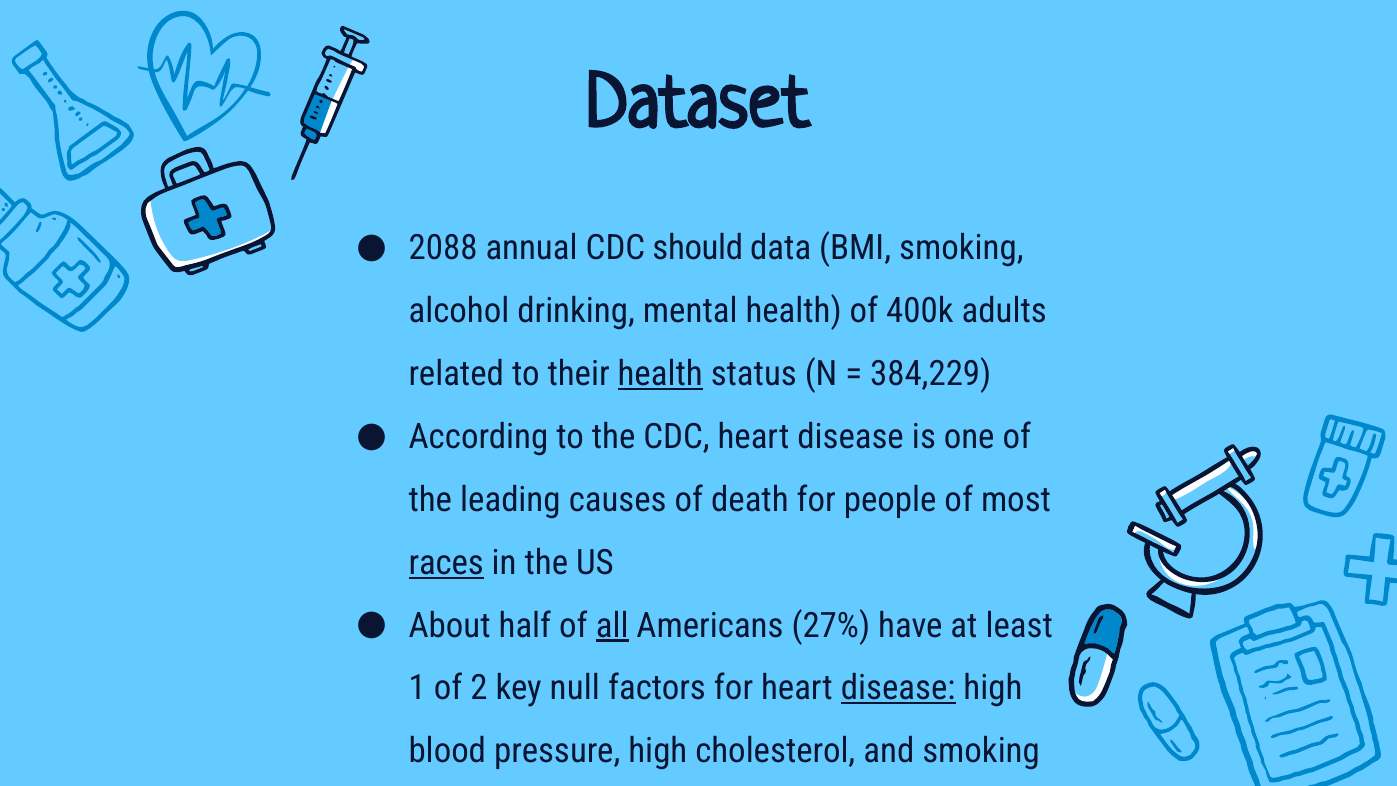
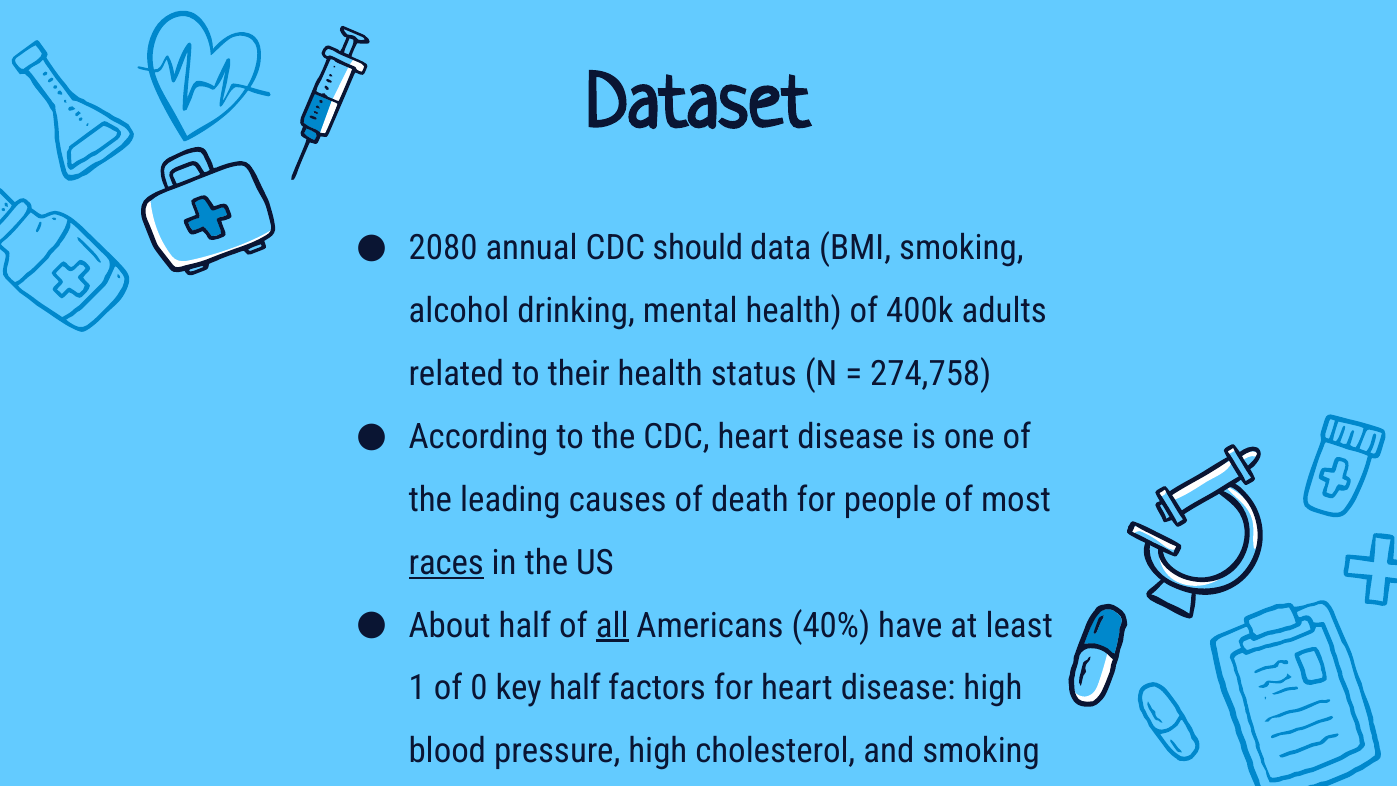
2088: 2088 -> 2080
health at (660, 374) underline: present -> none
384,229: 384,229 -> 274,758
27%: 27% -> 40%
2: 2 -> 0
key null: null -> half
disease at (898, 688) underline: present -> none
